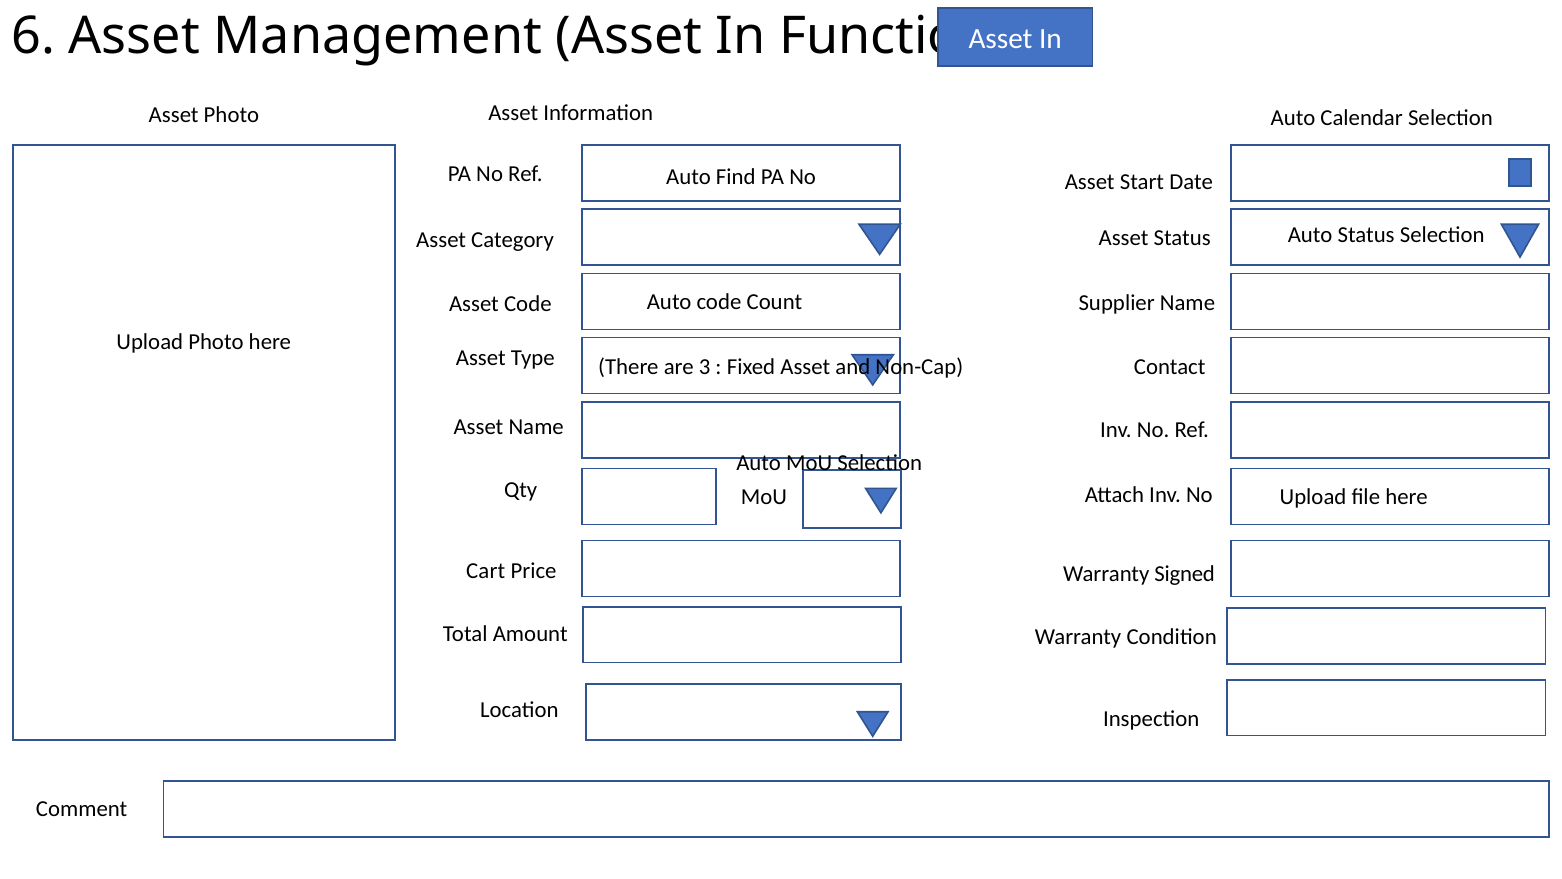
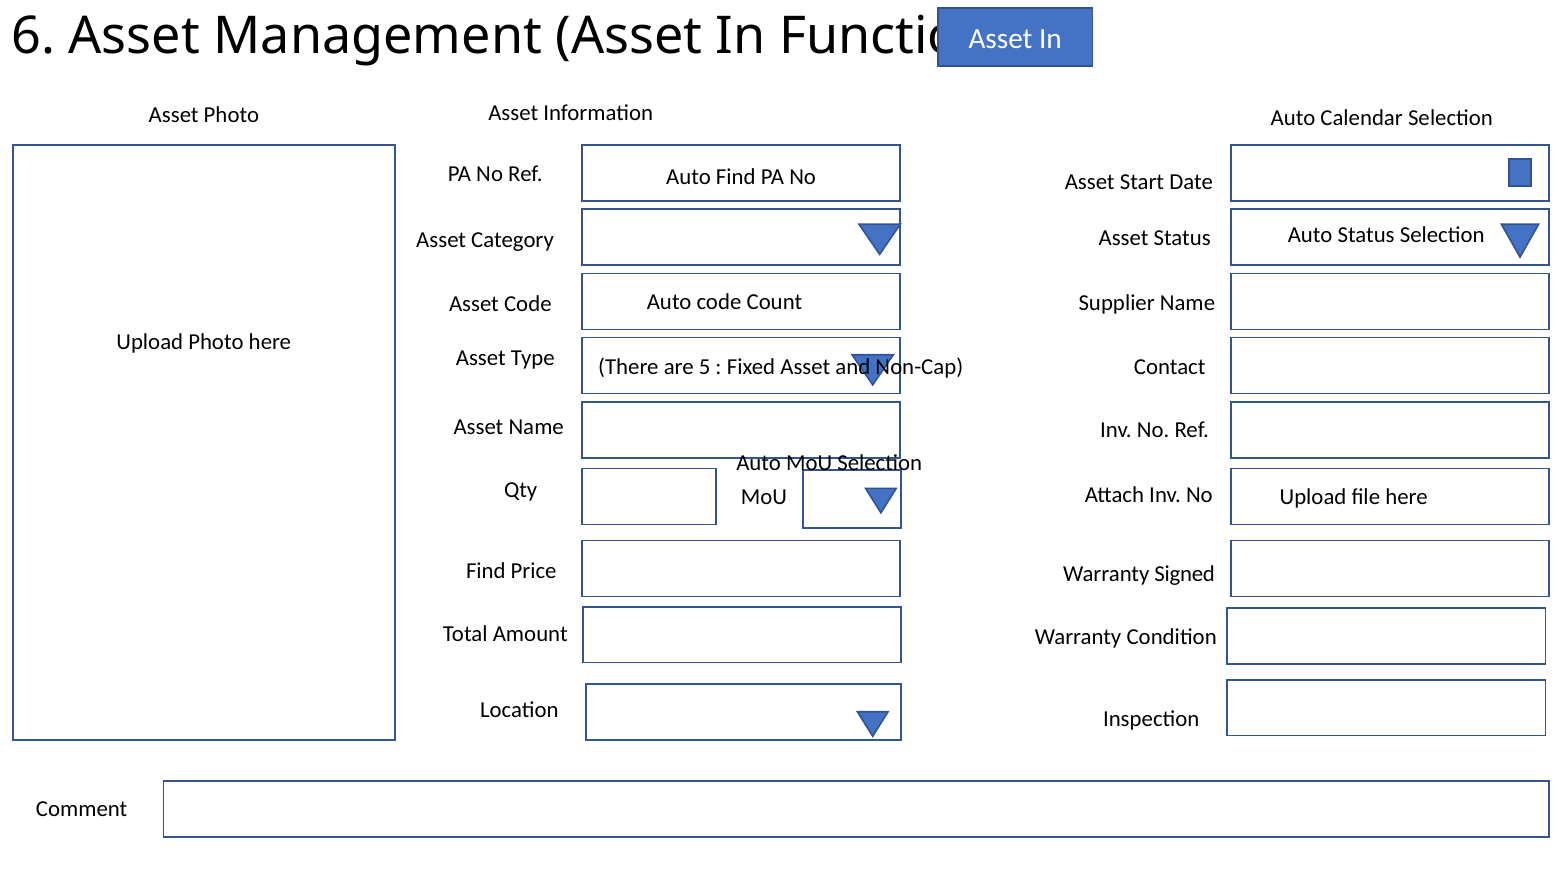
3: 3 -> 5
Cart at (486, 571): Cart -> Find
